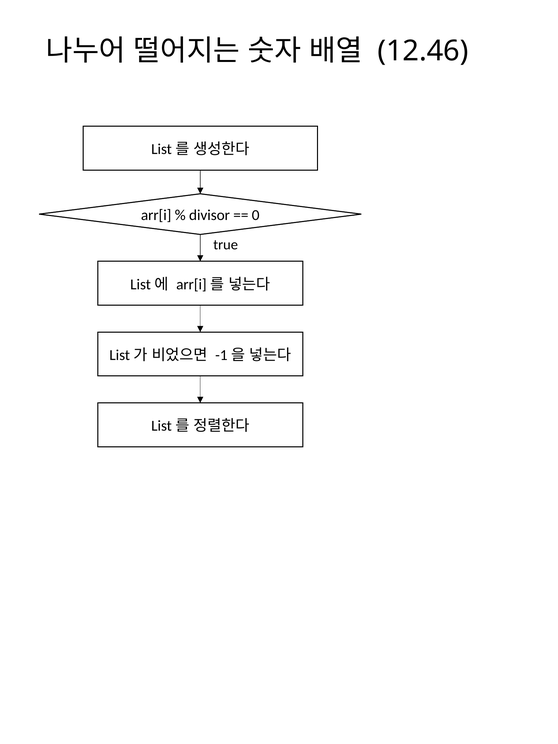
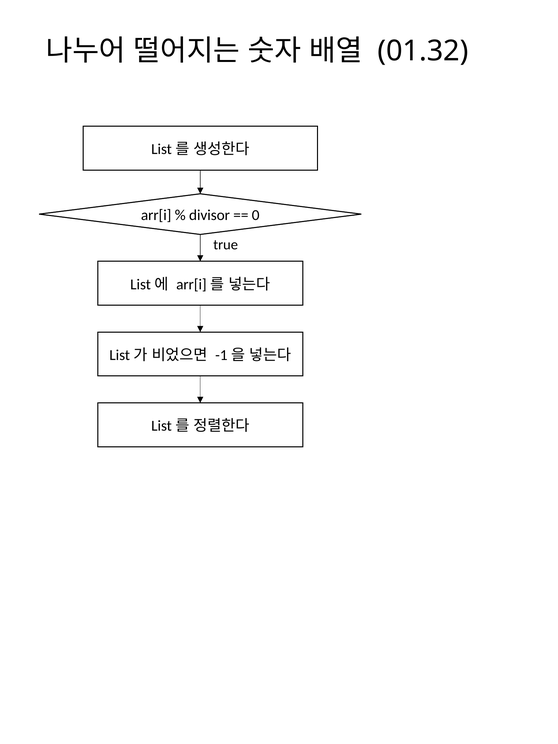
12.46: 12.46 -> 01.32
